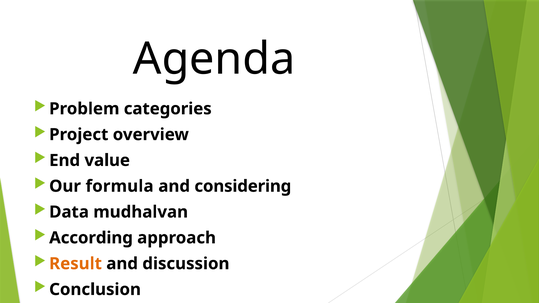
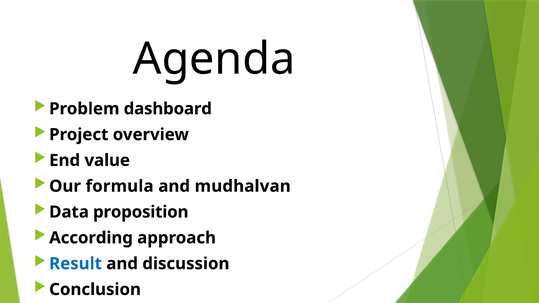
categories: categories -> dashboard
considering: considering -> mudhalvan
mudhalvan: mudhalvan -> proposition
Result colour: orange -> blue
